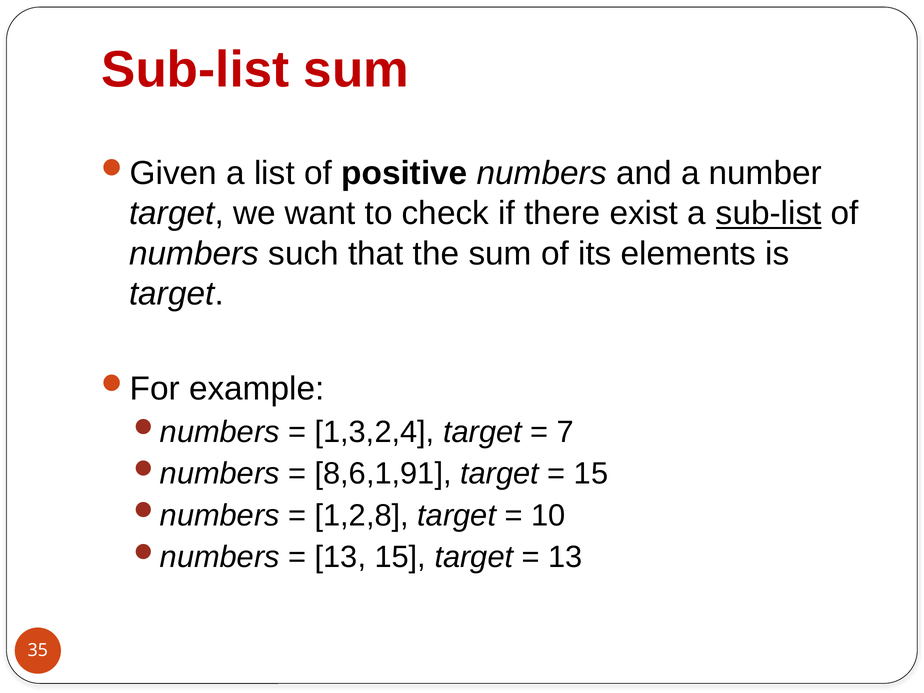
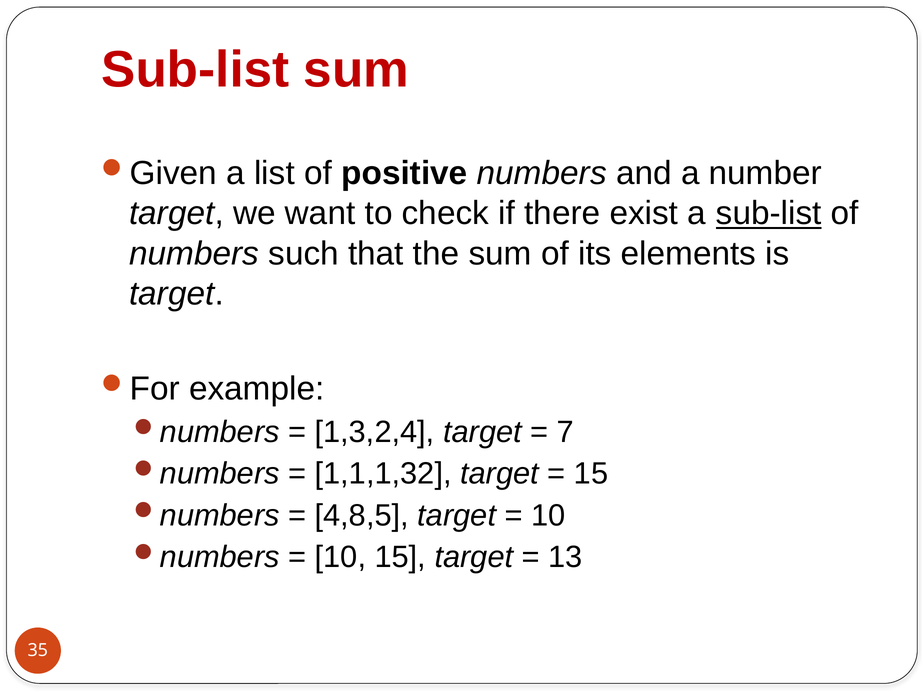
8,6,1,91: 8,6,1,91 -> 1,1,1,32
1,2,8: 1,2,8 -> 4,8,5
13 at (340, 557): 13 -> 10
